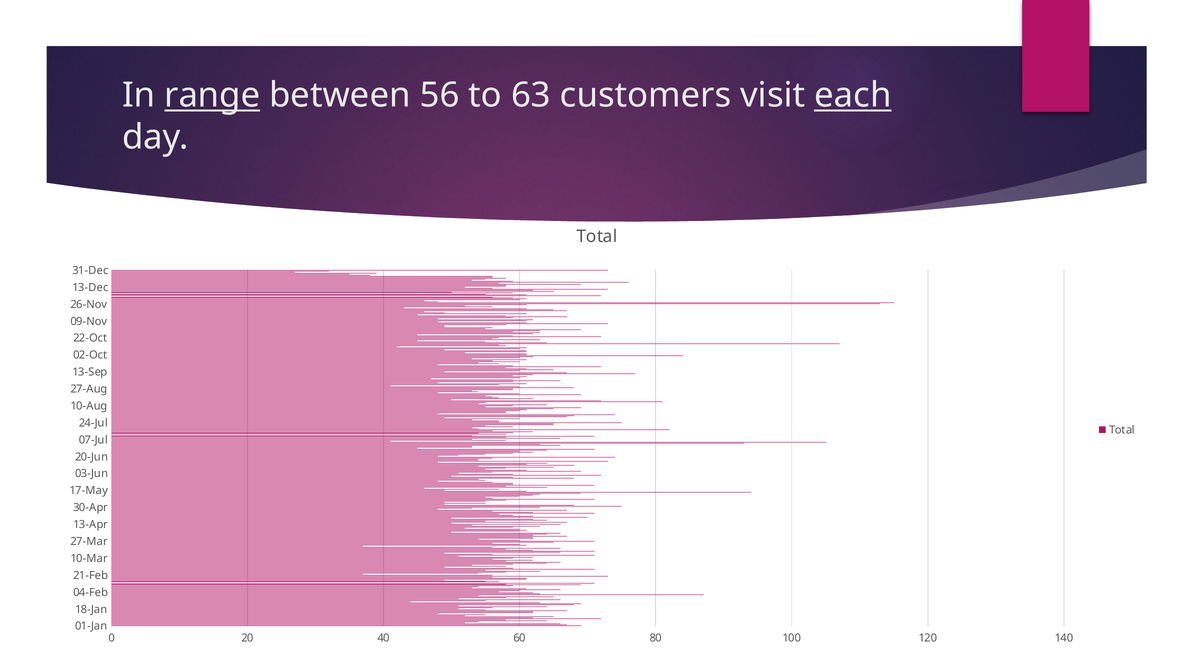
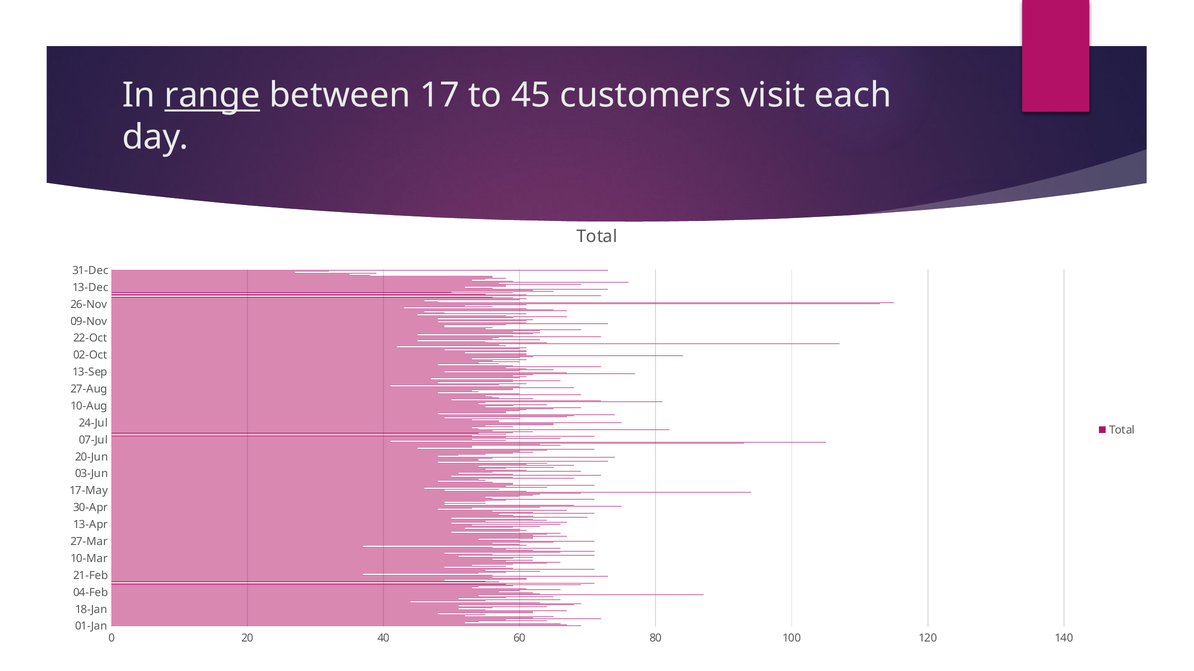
56: 56 -> 17
63: 63 -> 45
each underline: present -> none
